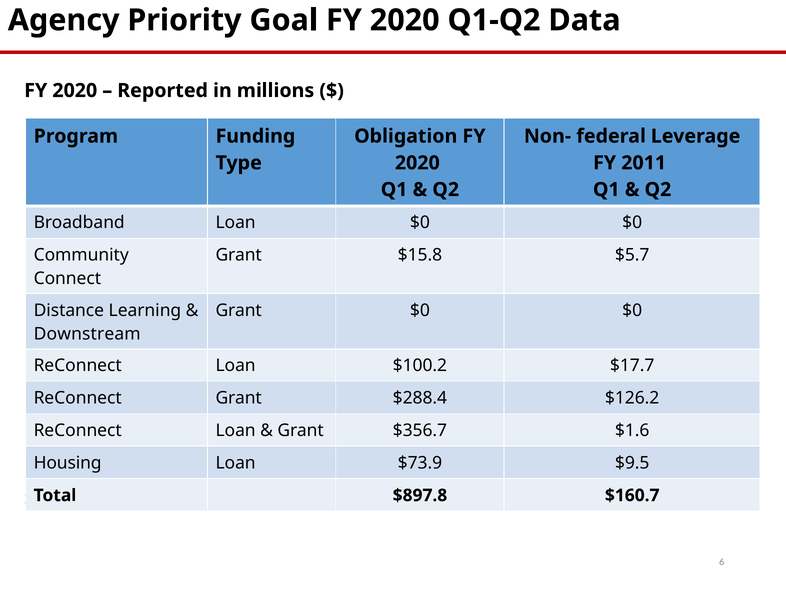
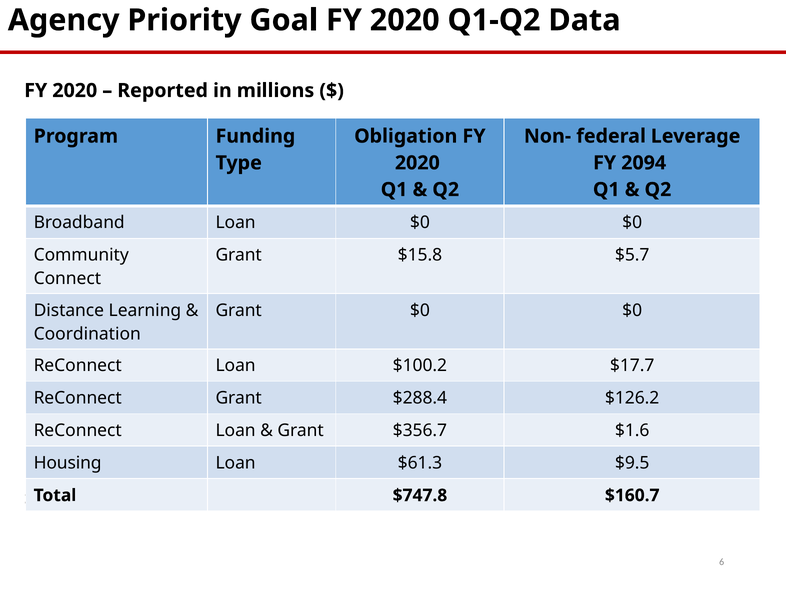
2011: 2011 -> 2094
Downstream: Downstream -> Coordination
$73.9: $73.9 -> $61.3
$897.8: $897.8 -> $747.8
